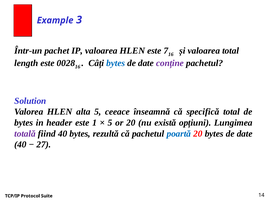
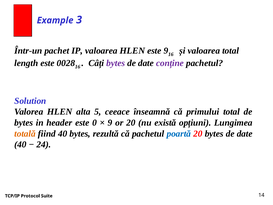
este 7: 7 -> 9
bytes at (116, 63) colour: blue -> purple
specifică: specifică -> primului
1: 1 -> 0
5 at (110, 123): 5 -> 9
totală colour: purple -> orange
27: 27 -> 24
